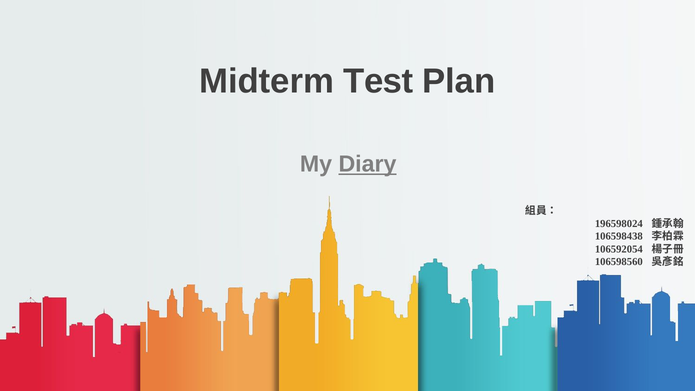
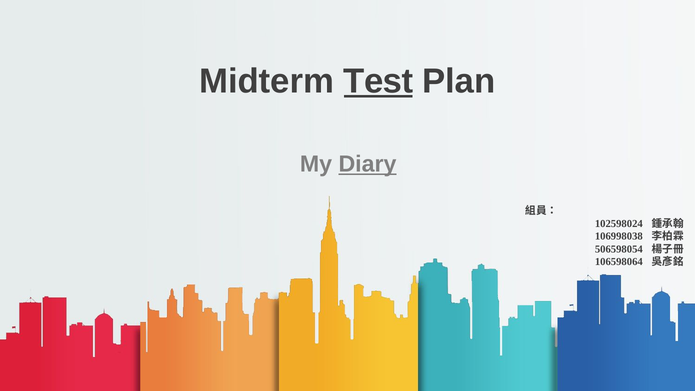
Test underline: none -> present
196598024: 196598024 -> 102598024
106598438: 106598438 -> 106998038
106592054: 106592054 -> 506598054
106598560: 106598560 -> 106598064
